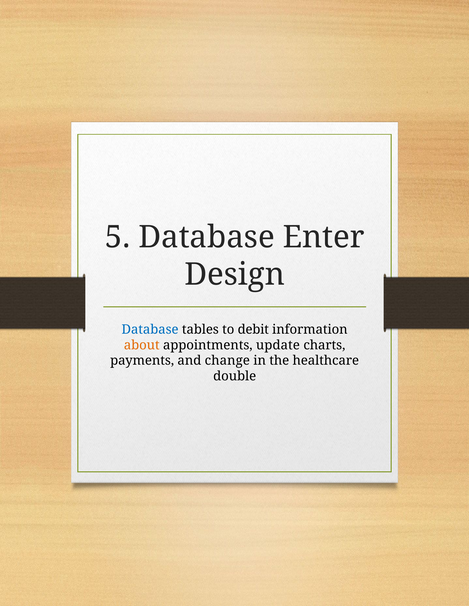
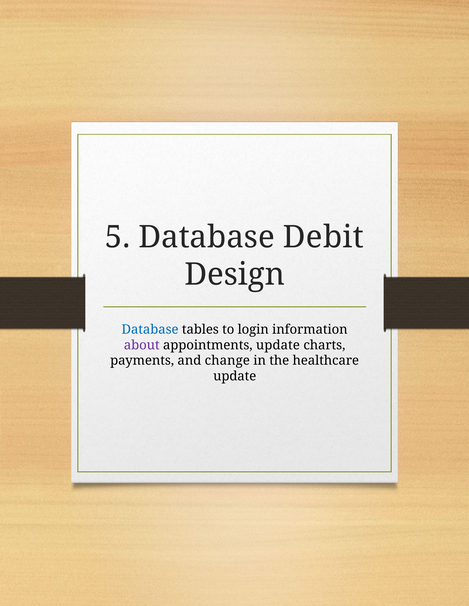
Enter: Enter -> Debit
debit: debit -> login
about colour: orange -> purple
double at (235, 377): double -> update
